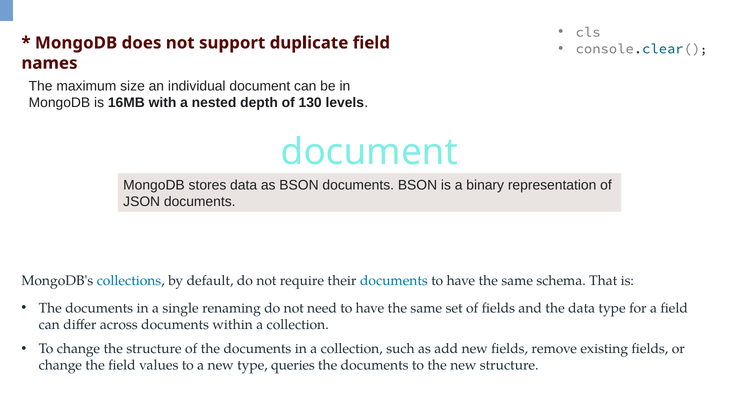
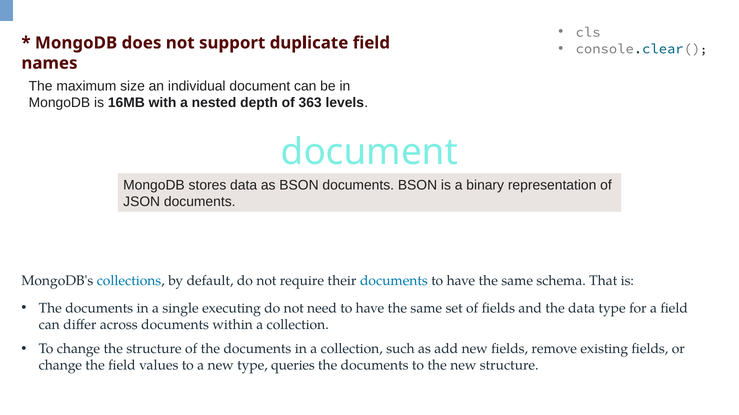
130: 130 -> 363
renaming: renaming -> executing
